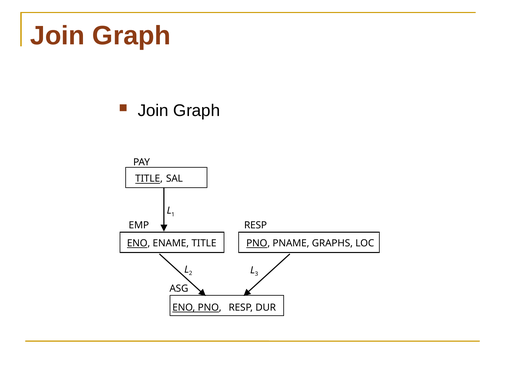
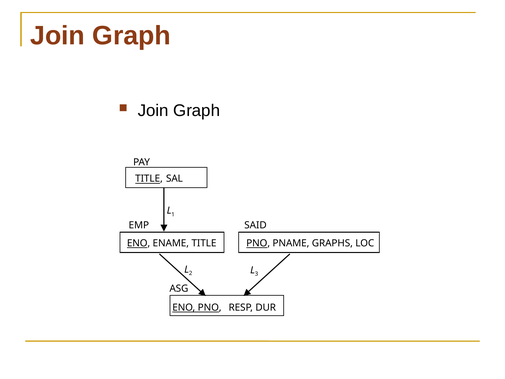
EMP RESP: RESP -> SAID
